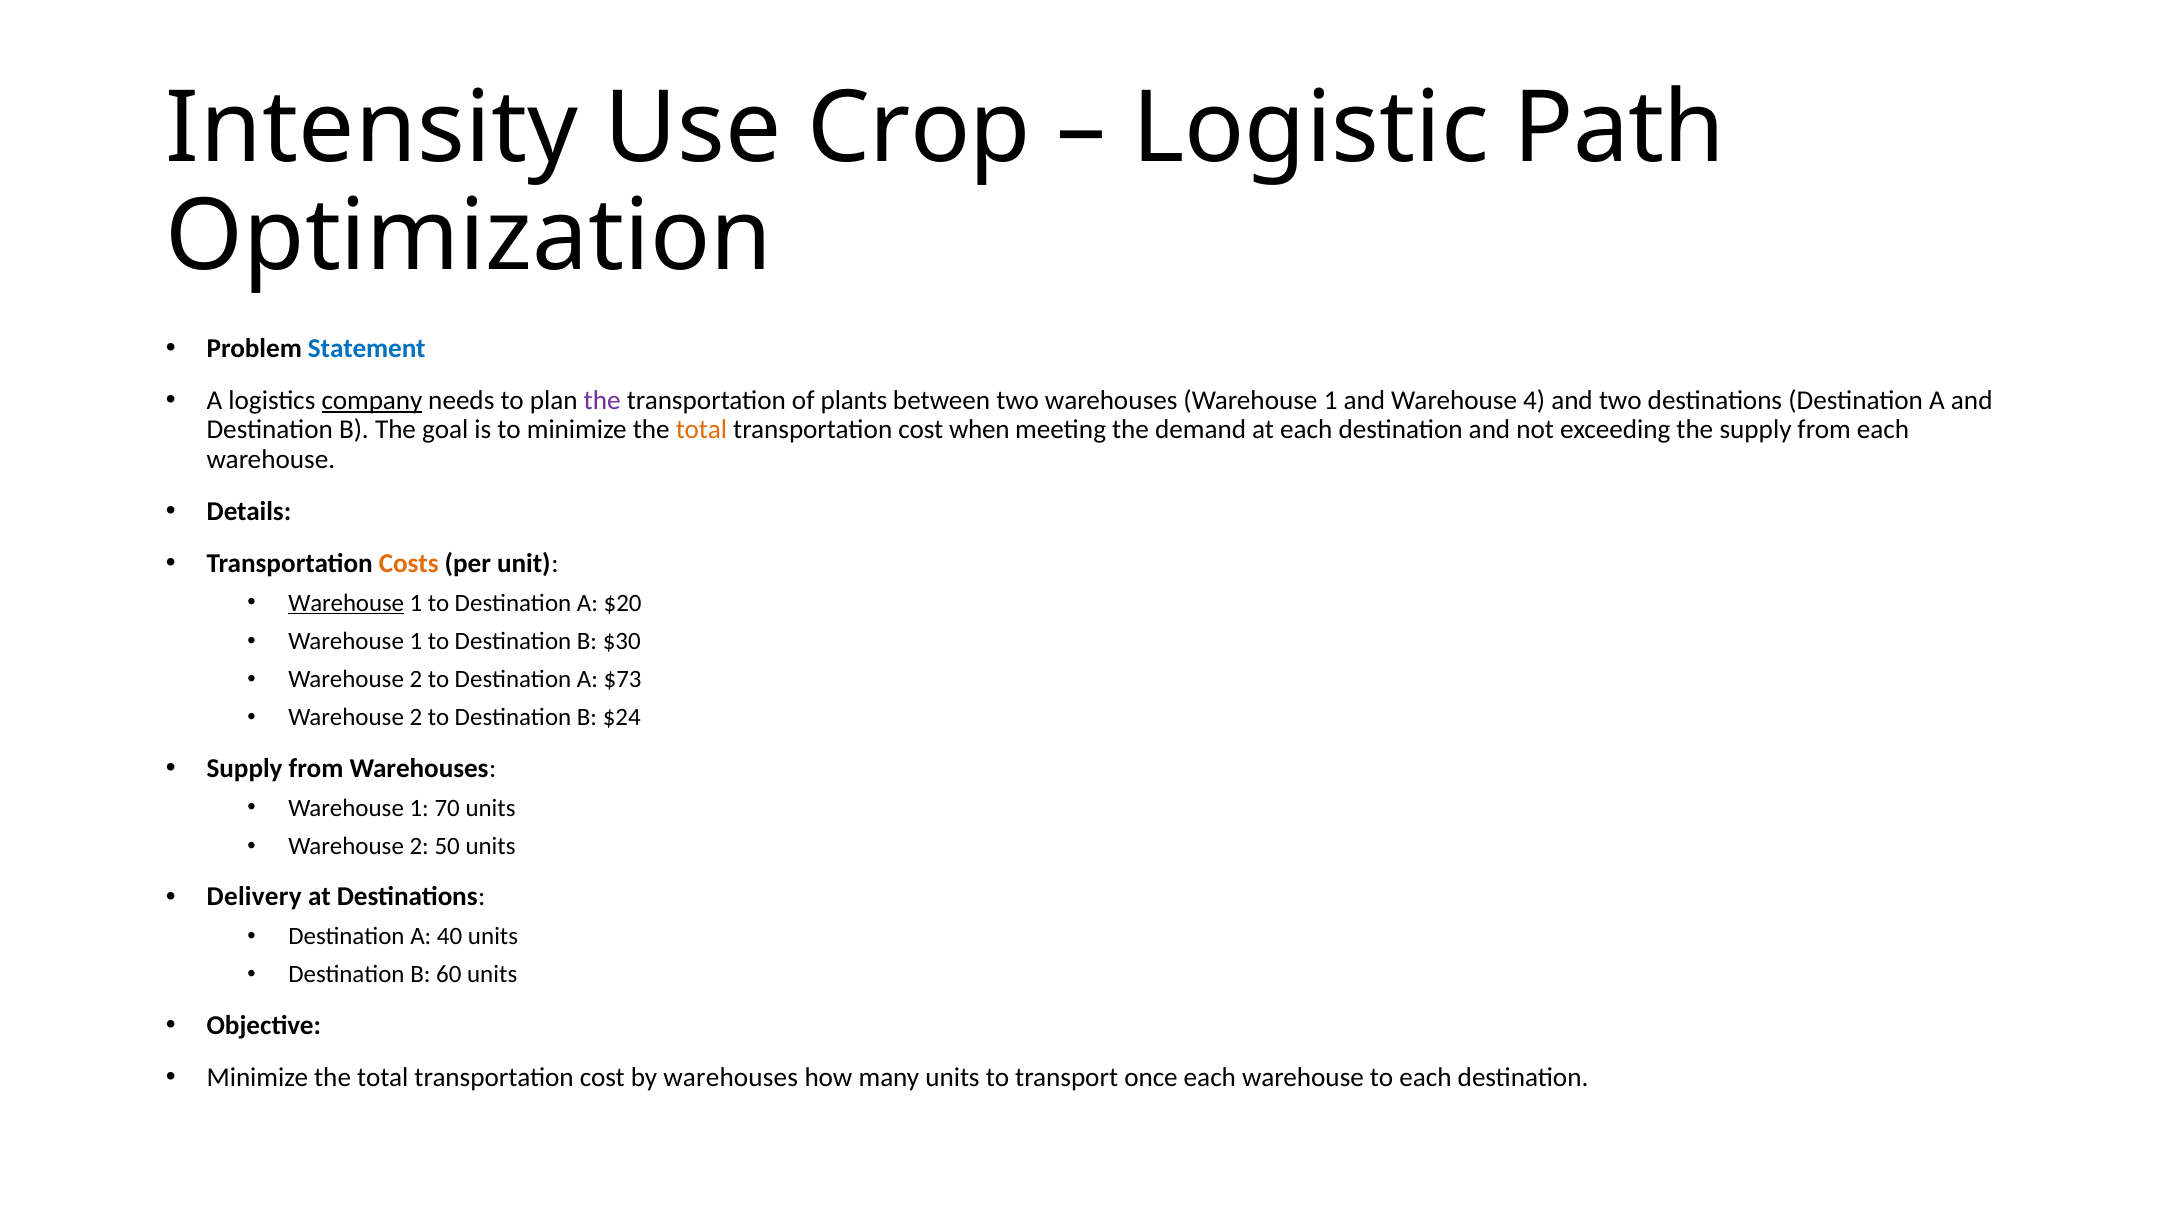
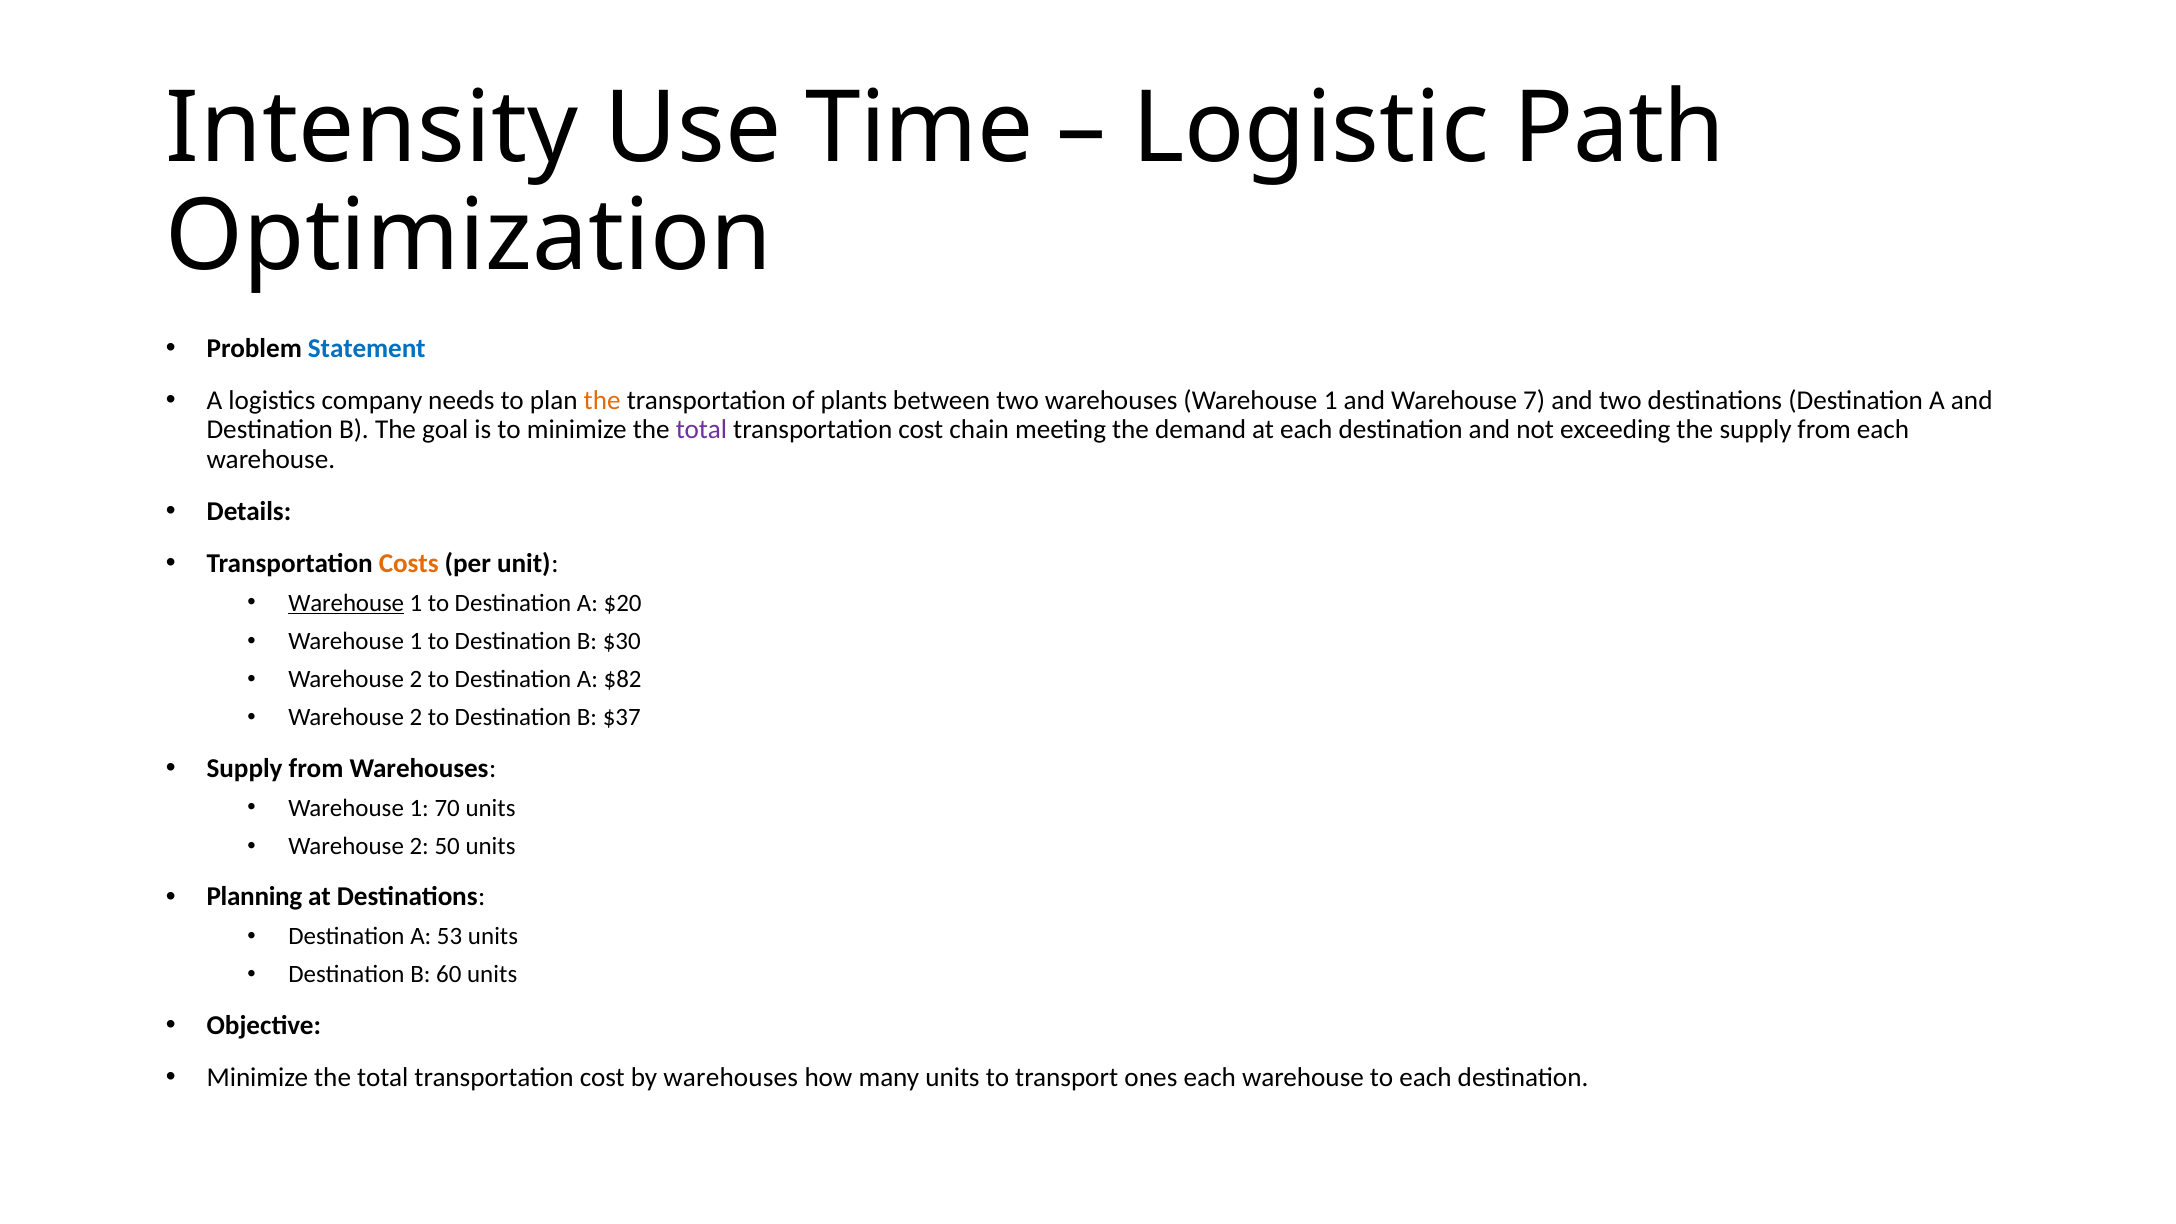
Crop: Crop -> Time
company underline: present -> none
the at (602, 401) colour: purple -> orange
4: 4 -> 7
total at (701, 430) colour: orange -> purple
when: when -> chain
$73: $73 -> $82
$24: $24 -> $37
Delivery: Delivery -> Planning
40: 40 -> 53
once: once -> ones
